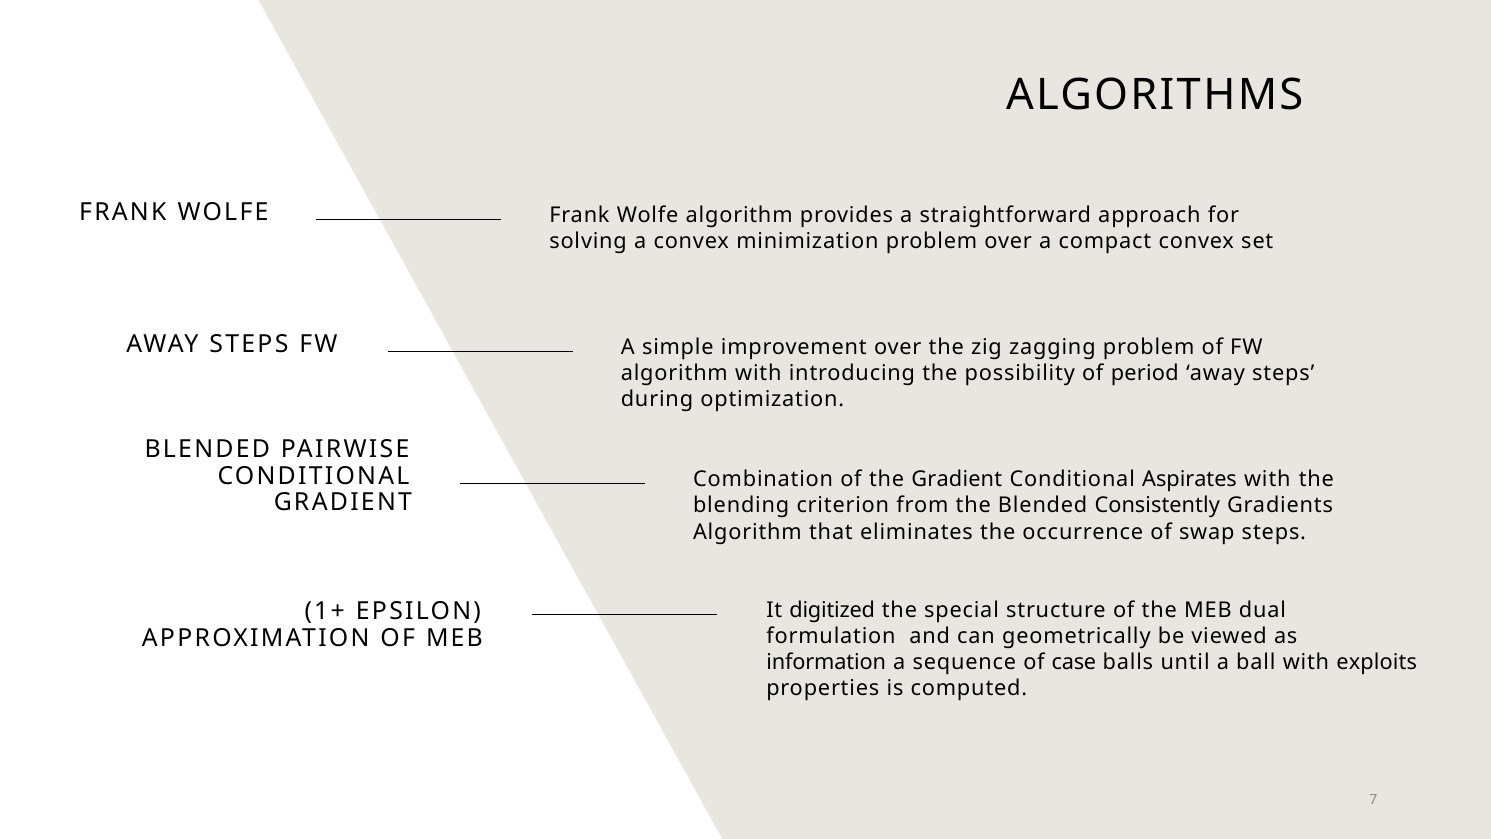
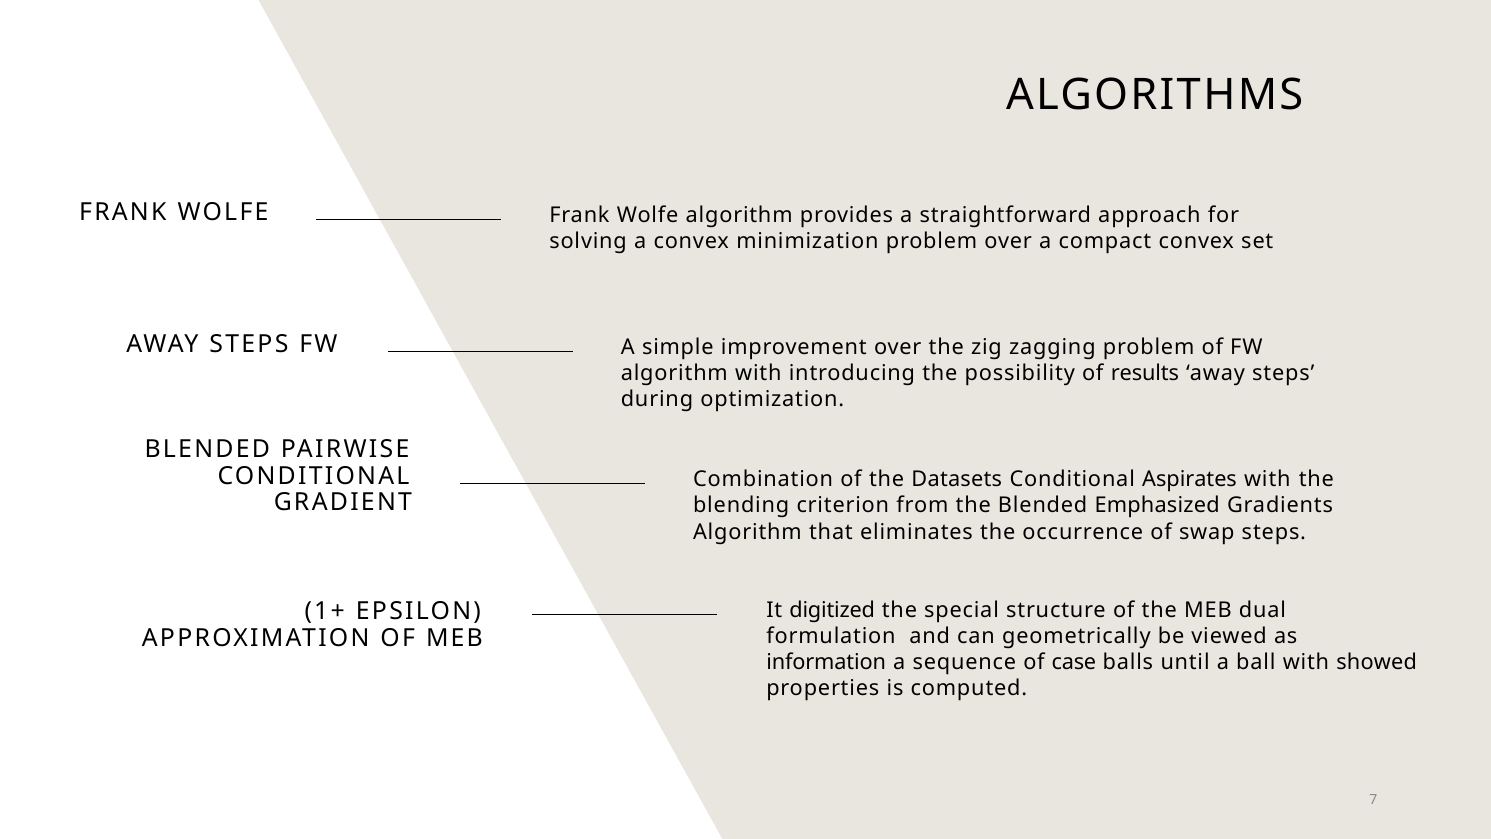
period: period -> results
the Gradient: Gradient -> Datasets
Consistently: Consistently -> Emphasized
exploits: exploits -> showed
